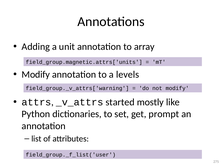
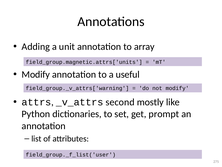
levels: levels -> useful
started: started -> second
